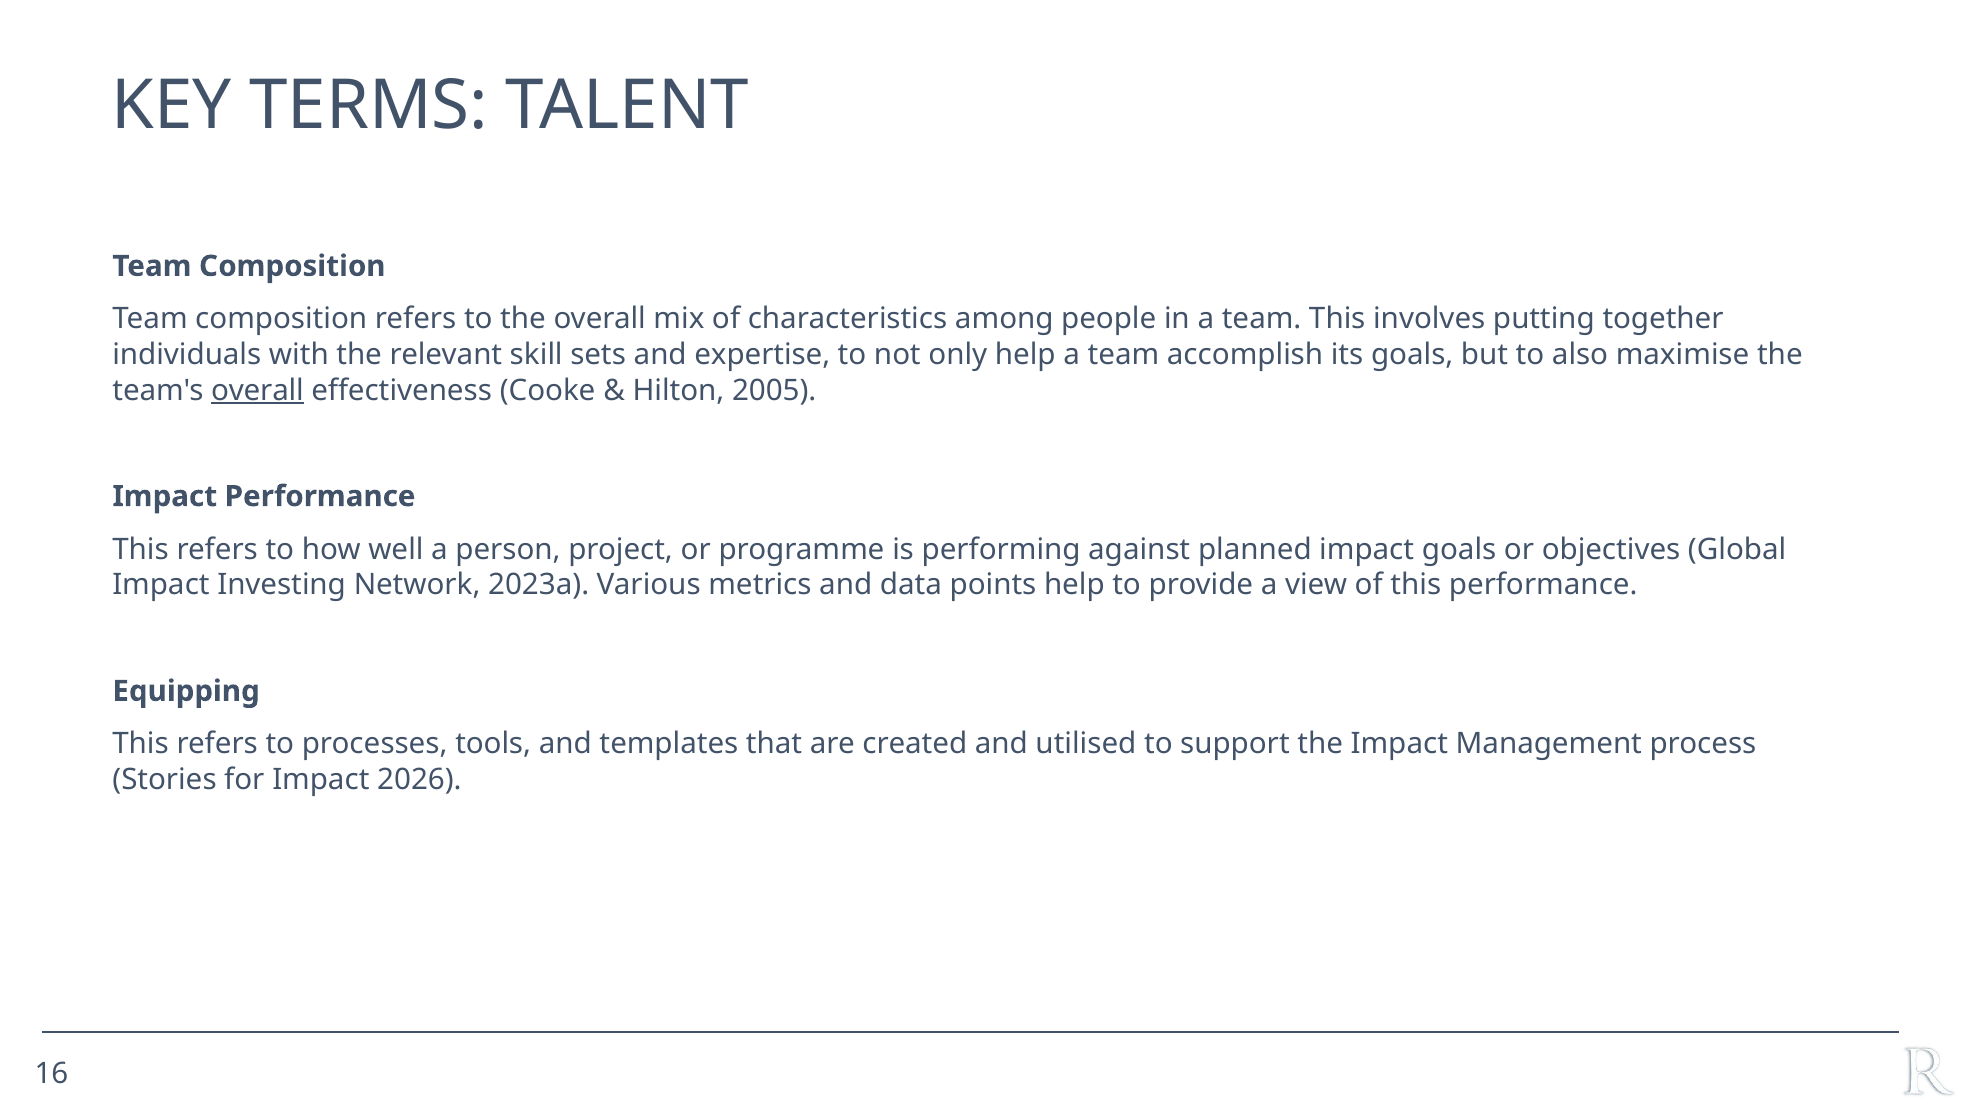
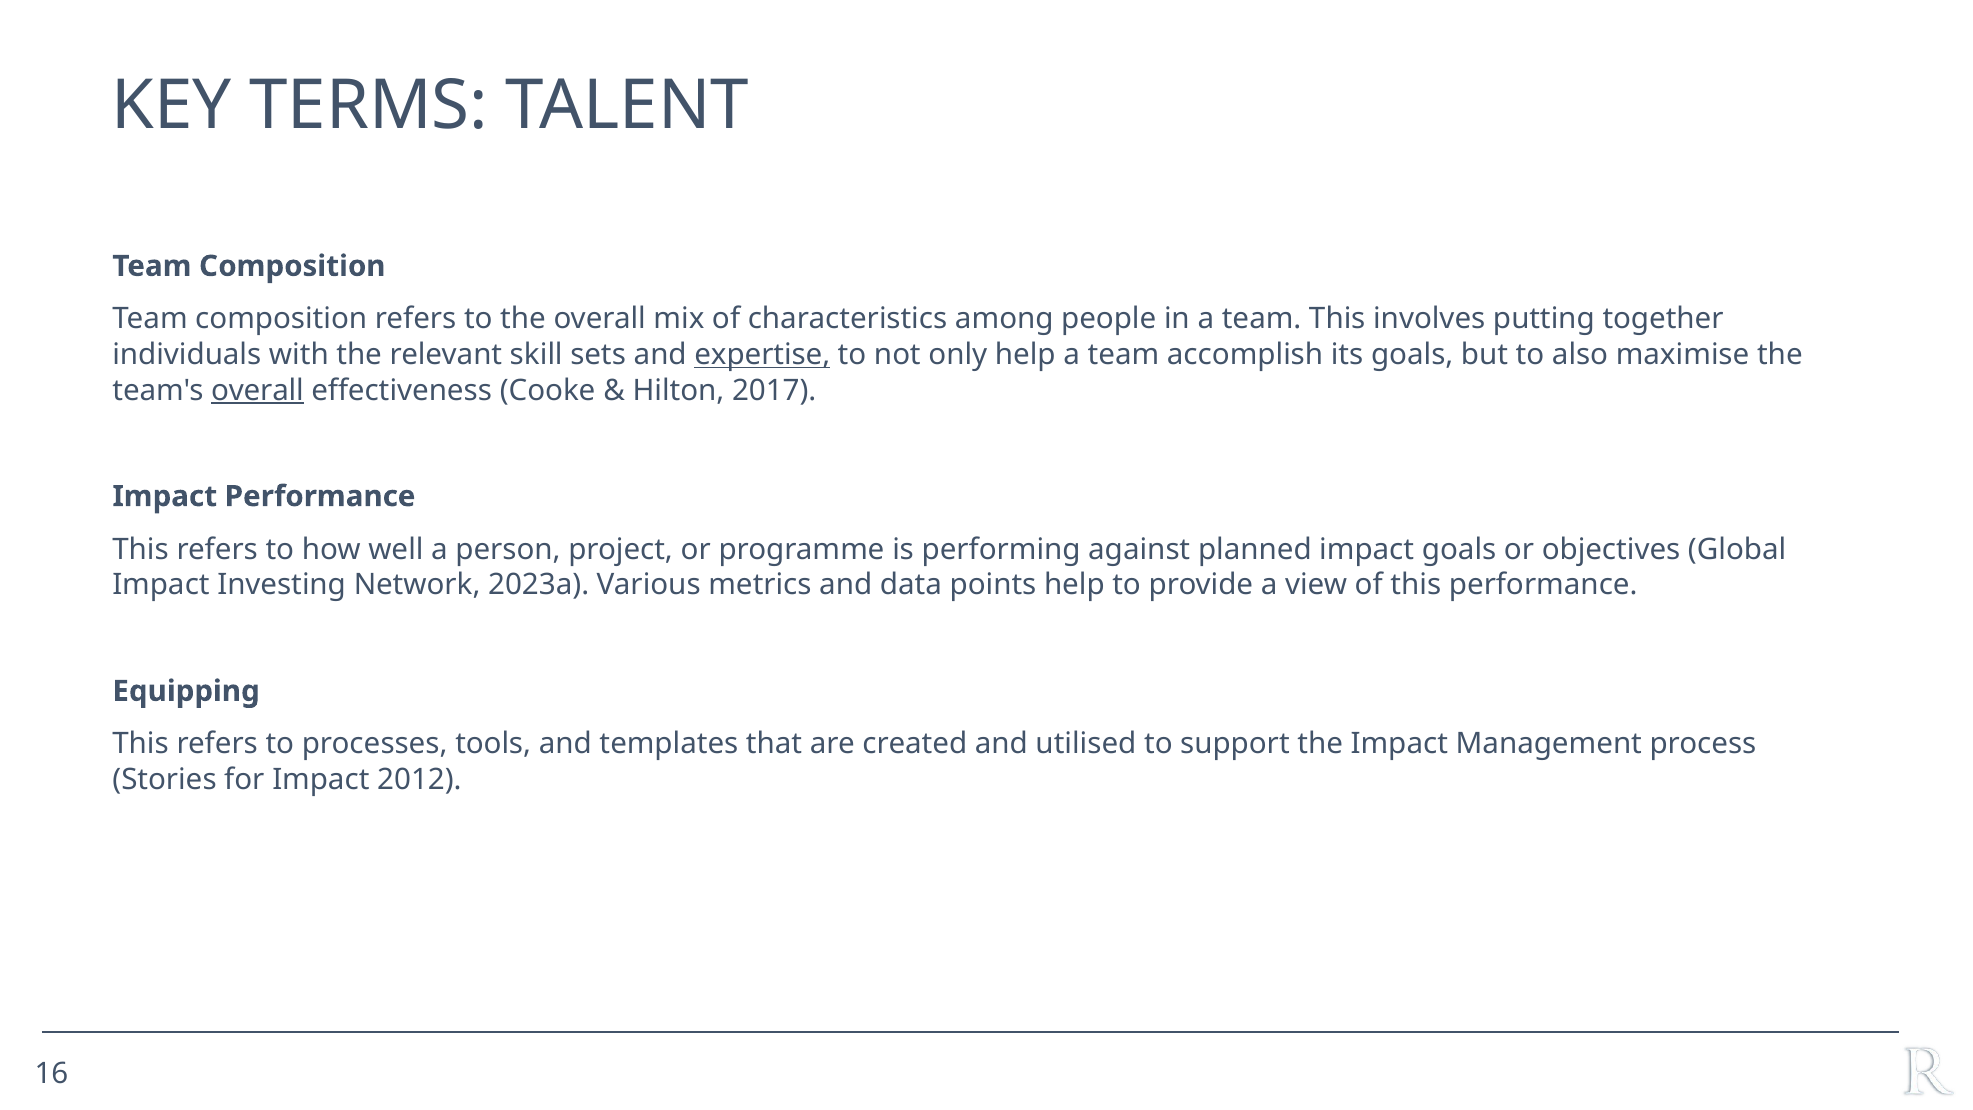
expertise underline: none -> present
2005: 2005 -> 2017
2026: 2026 -> 2012
